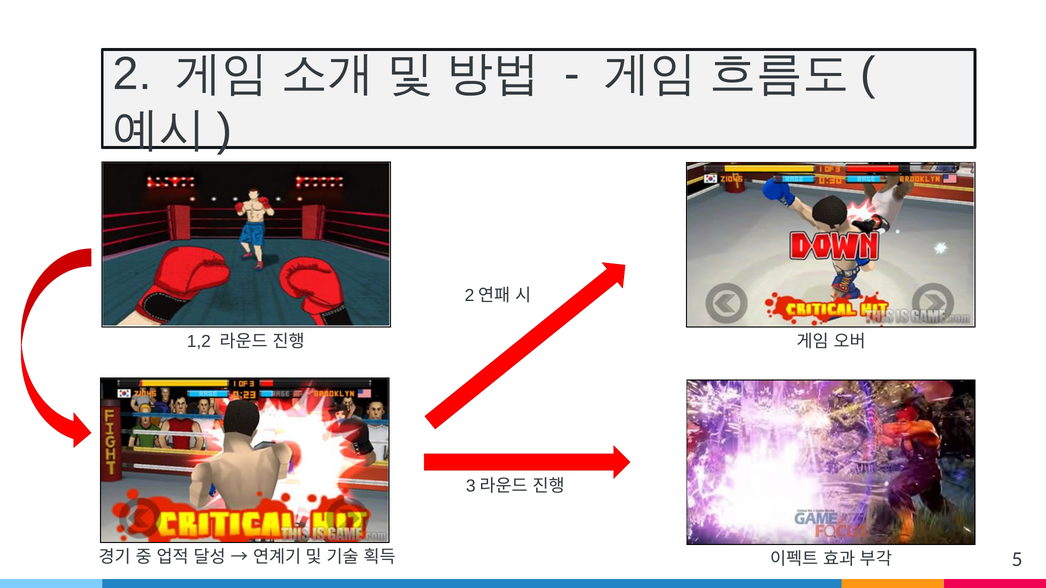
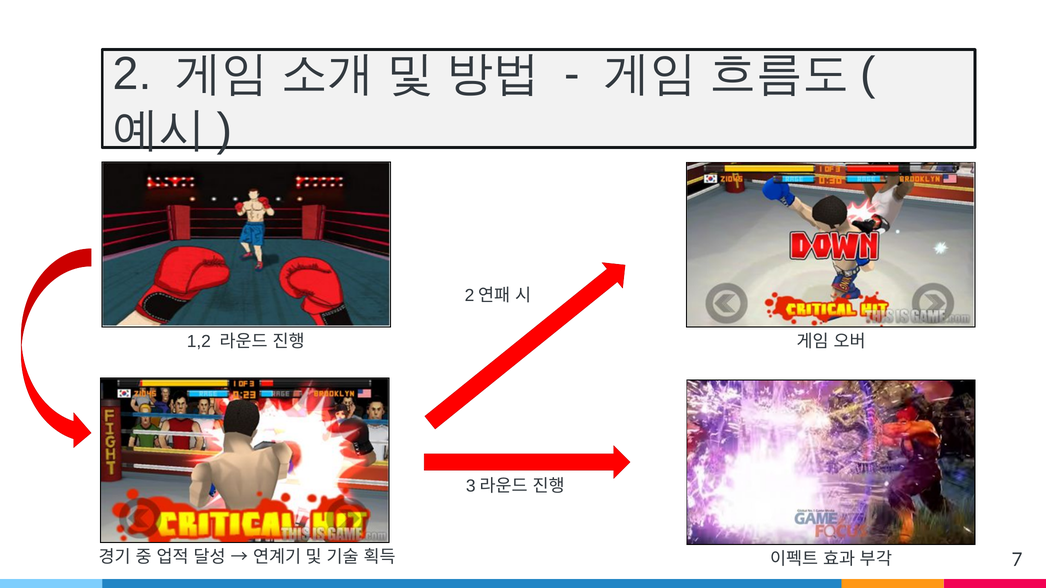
5: 5 -> 7
